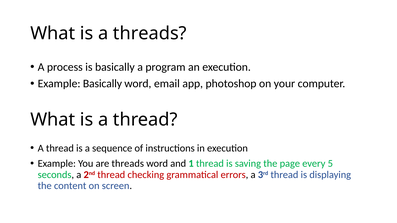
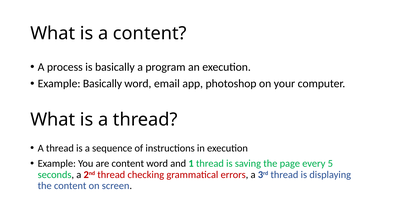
a threads: threads -> content
are threads: threads -> content
